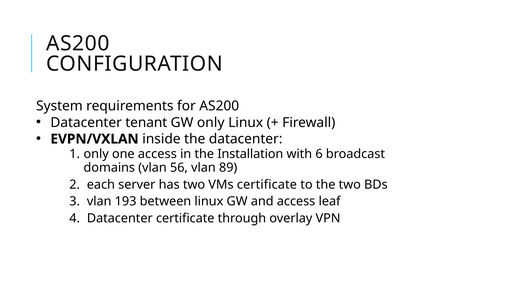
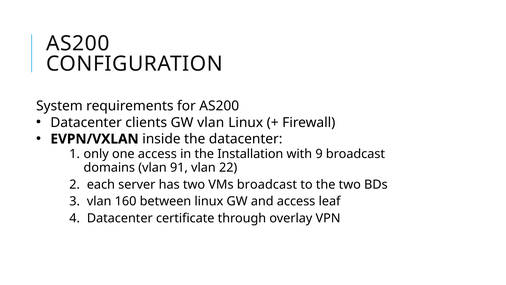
tenant: tenant -> clients
GW only: only -> vlan
6: 6 -> 9
56: 56 -> 91
89: 89 -> 22
VMs certificate: certificate -> broadcast
193: 193 -> 160
